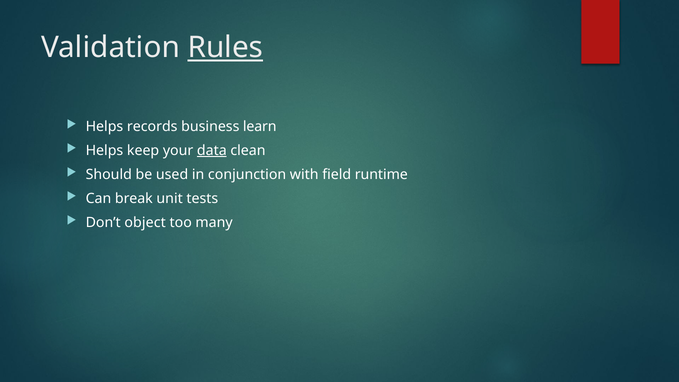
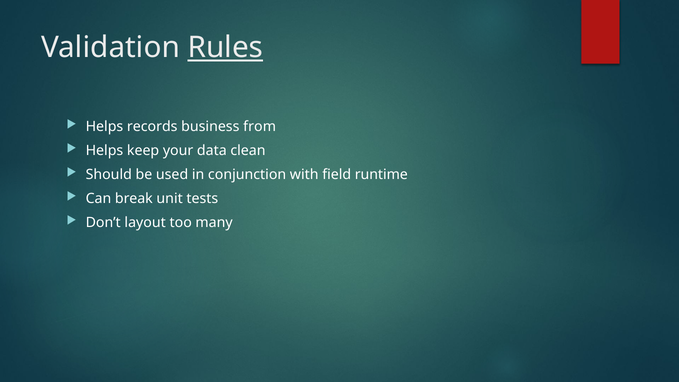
learn: learn -> from
data underline: present -> none
object: object -> layout
